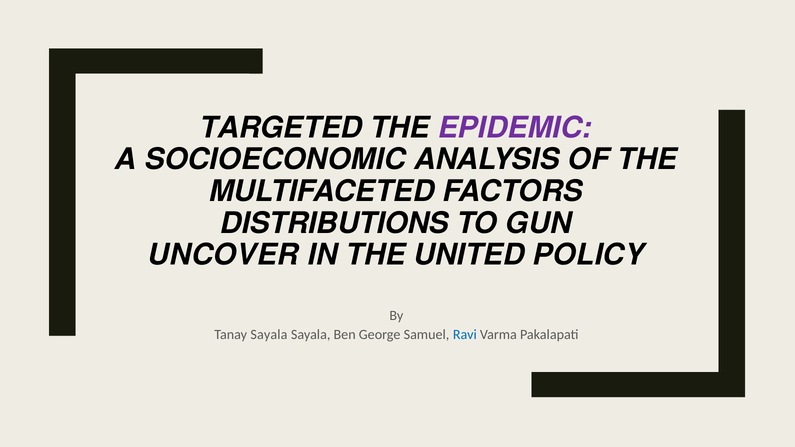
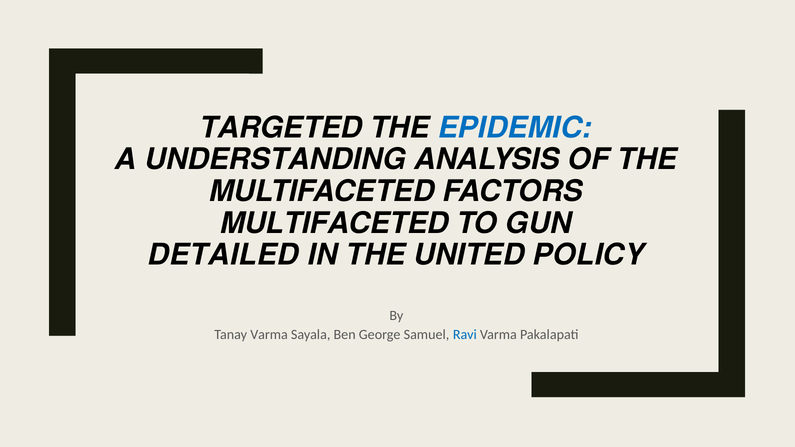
EPIDEMIC colour: purple -> blue
SOCIOECONOMIC: SOCIOECONOMIC -> UNDERSTANDING
DISTRIBUTIONS at (334, 223): DISTRIBUTIONS -> MULTIFACETED
UNCOVER: UNCOVER -> DETAILED
Tanay Sayala: Sayala -> Varma
